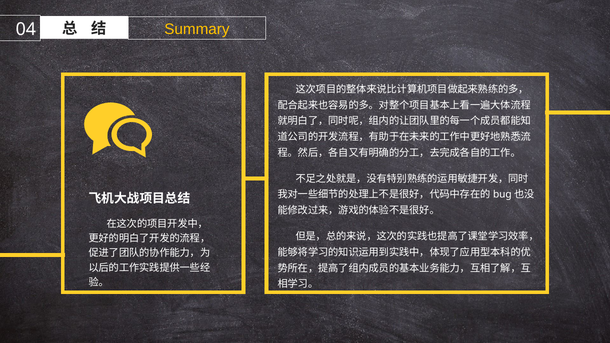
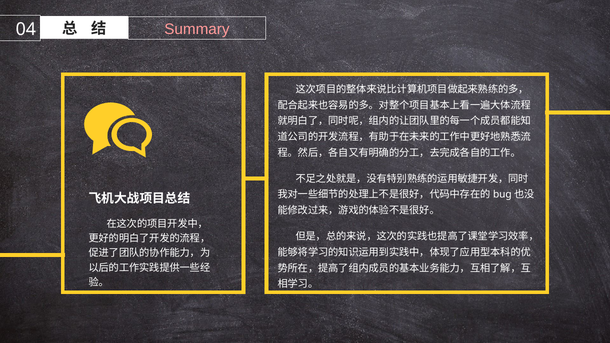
Summary colour: yellow -> pink
